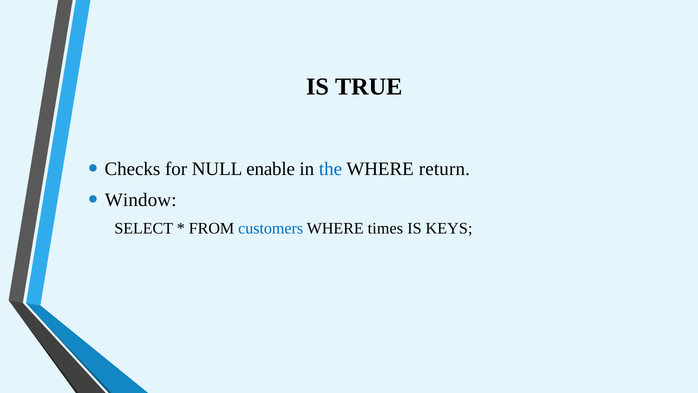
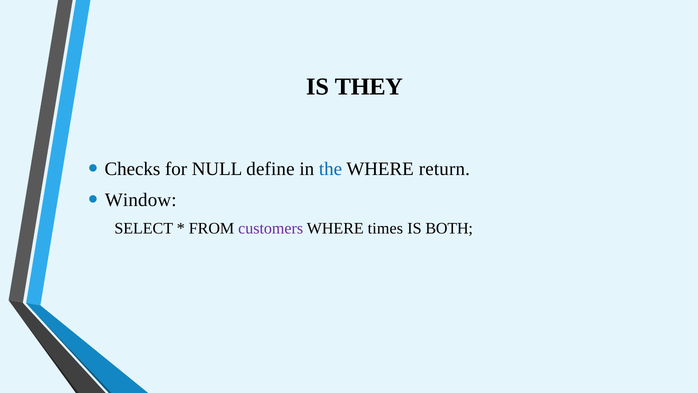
TRUE: TRUE -> THEY
enable: enable -> define
customers colour: blue -> purple
KEYS: KEYS -> BOTH
